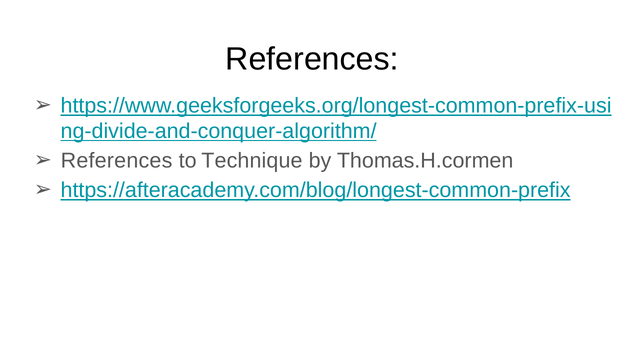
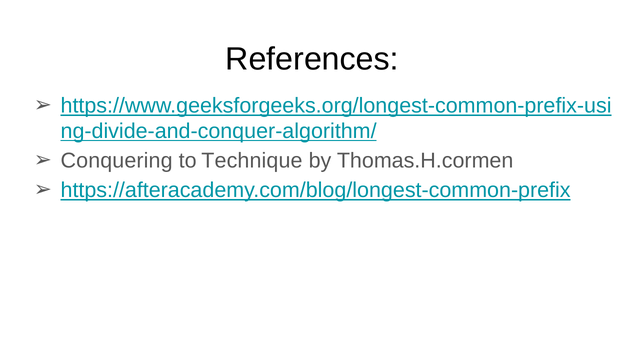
References at (117, 161): References -> Conquering
